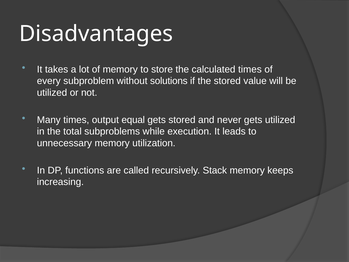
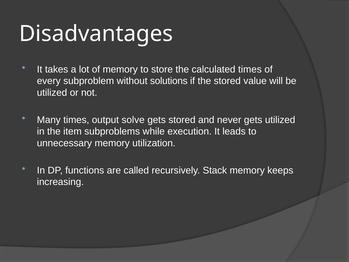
equal: equal -> solve
total: total -> item
